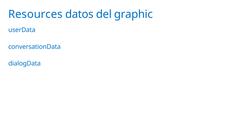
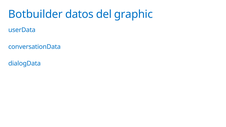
Resources: Resources -> Botbuilder
